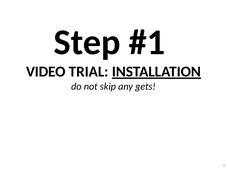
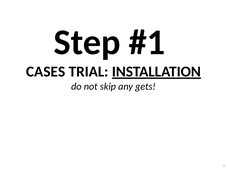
VIDEO: VIDEO -> CASES
